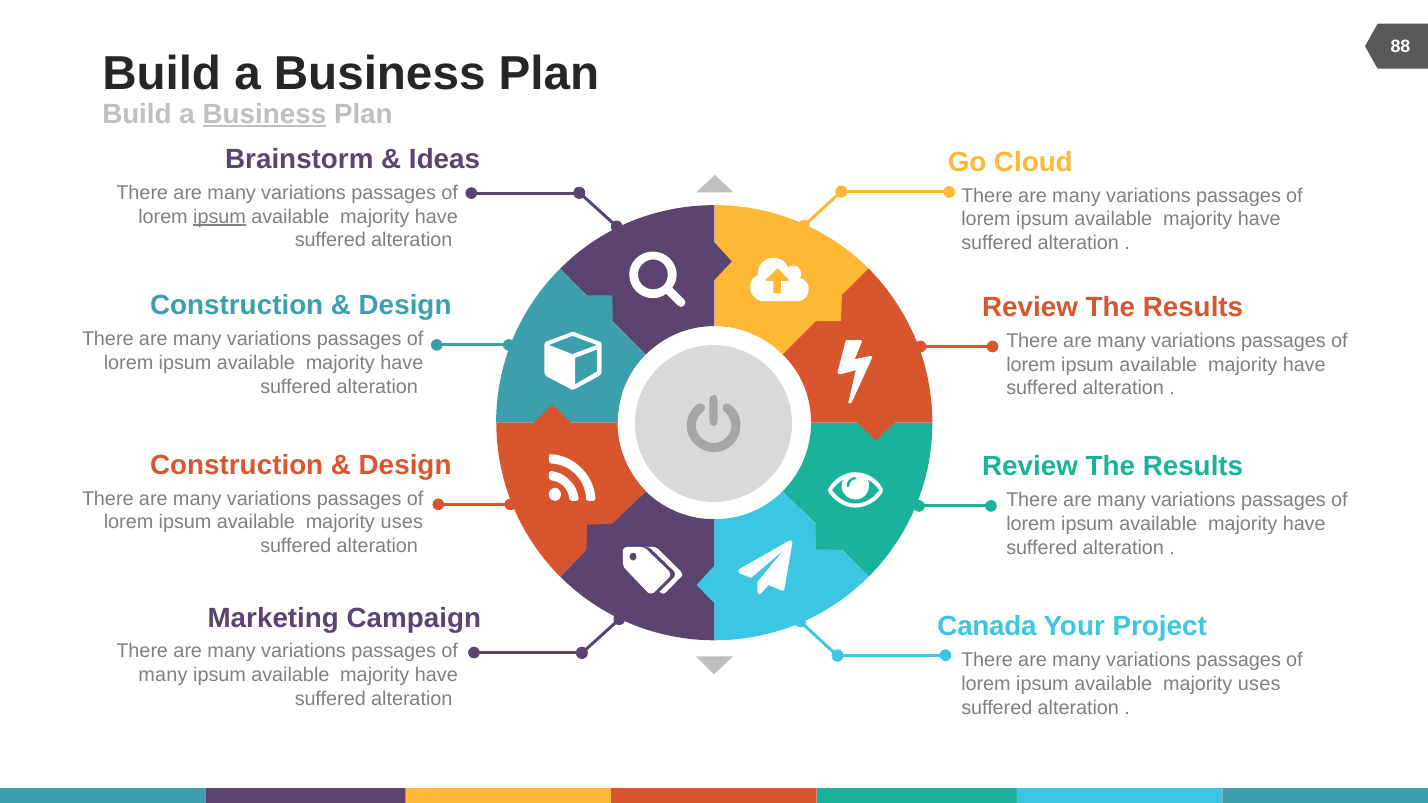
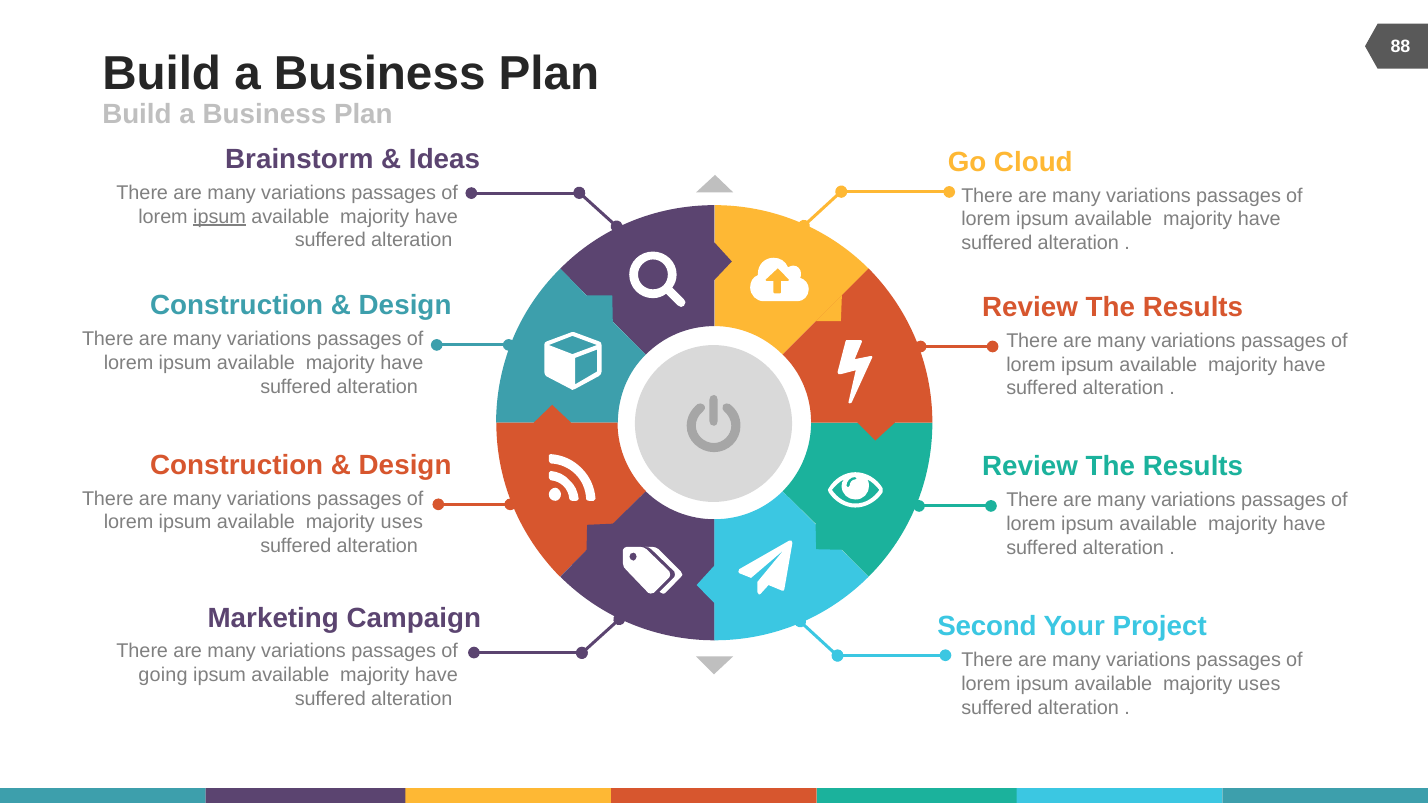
Business at (264, 114) underline: present -> none
Canada: Canada -> Second
many at (163, 675): many -> going
